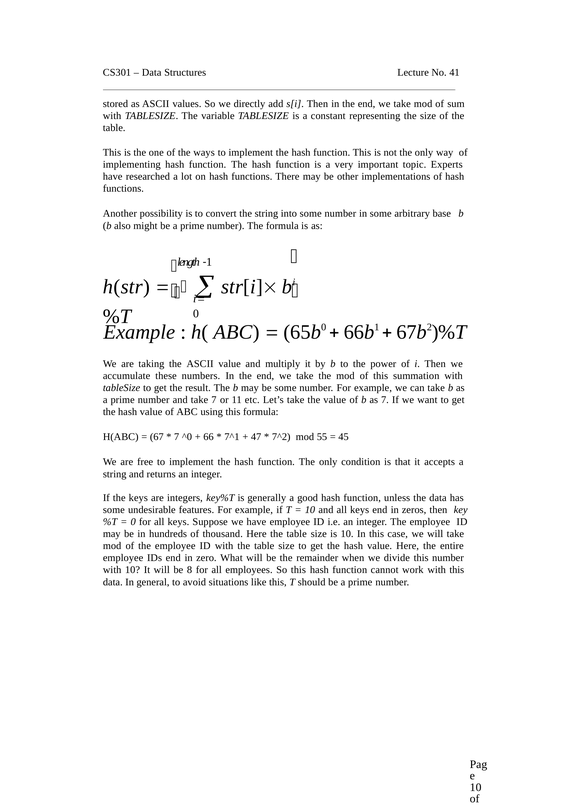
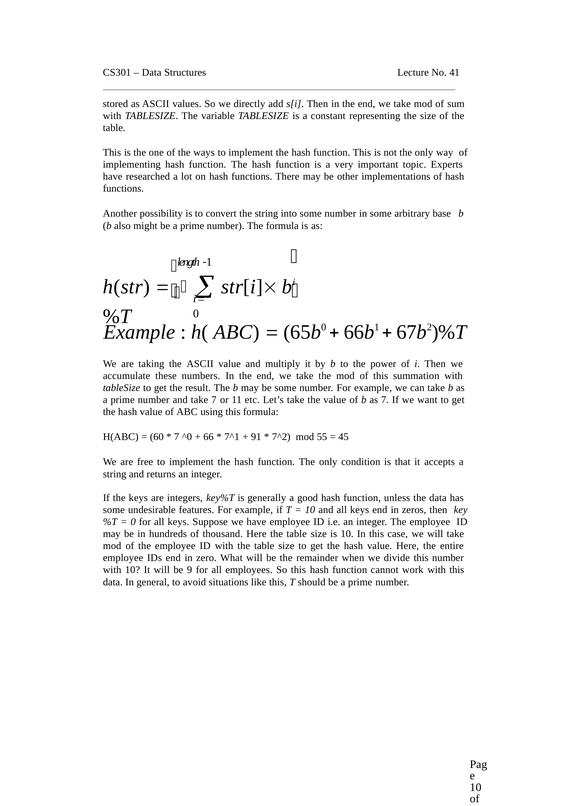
67: 67 -> 60
47: 47 -> 91
8: 8 -> 9
